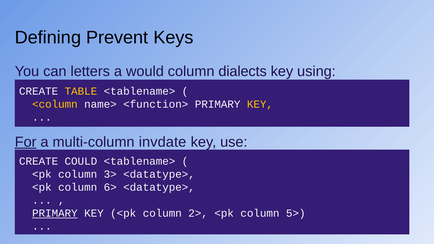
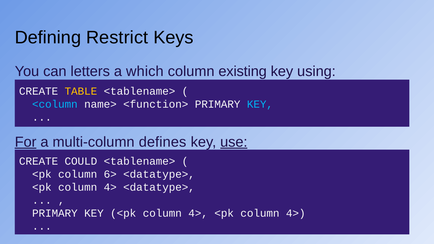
Prevent: Prevent -> Restrict
would: would -> which
dialects: dialects -> existing
<column colour: yellow -> light blue
KEY at (260, 104) colour: yellow -> light blue
invdate: invdate -> defines
use underline: none -> present
3>: 3> -> 6>
6> at (110, 187): 6> -> 4>
PRIMARY at (55, 213) underline: present -> none
KEY <pk column 2>: 2> -> 4>
5> at (296, 213): 5> -> 4>
